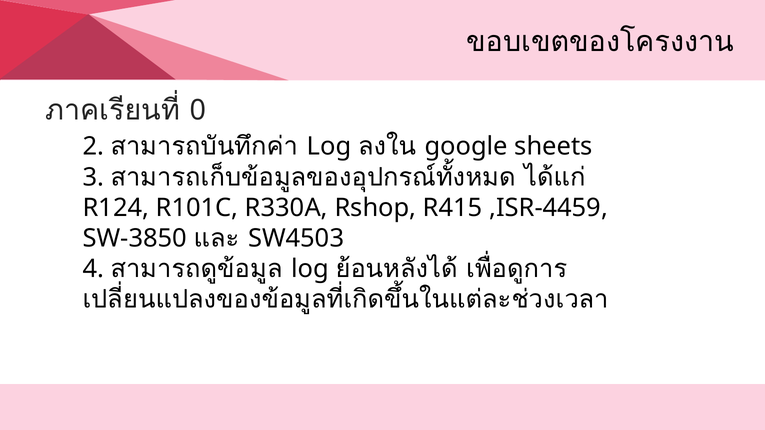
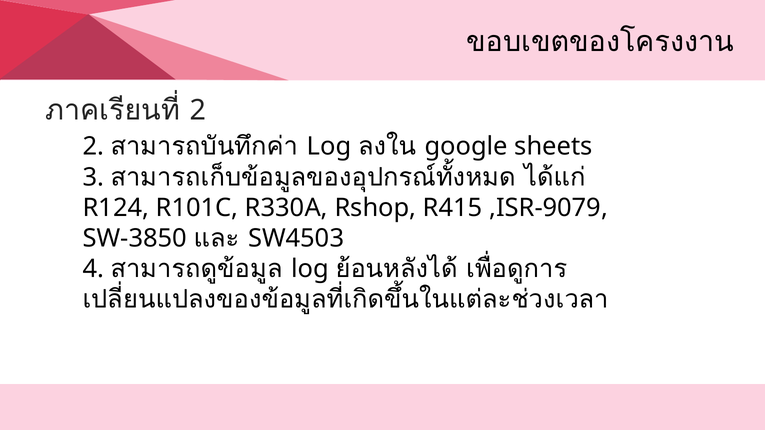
0 at (198, 110): 0 -> 2
,ISR-4459: ,ISR-4459 -> ,ISR-9079
